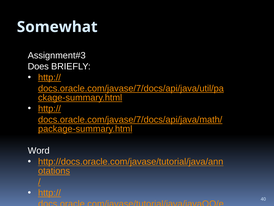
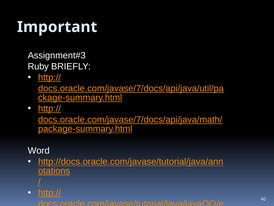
Somewhat: Somewhat -> Important
Does: Does -> Ruby
